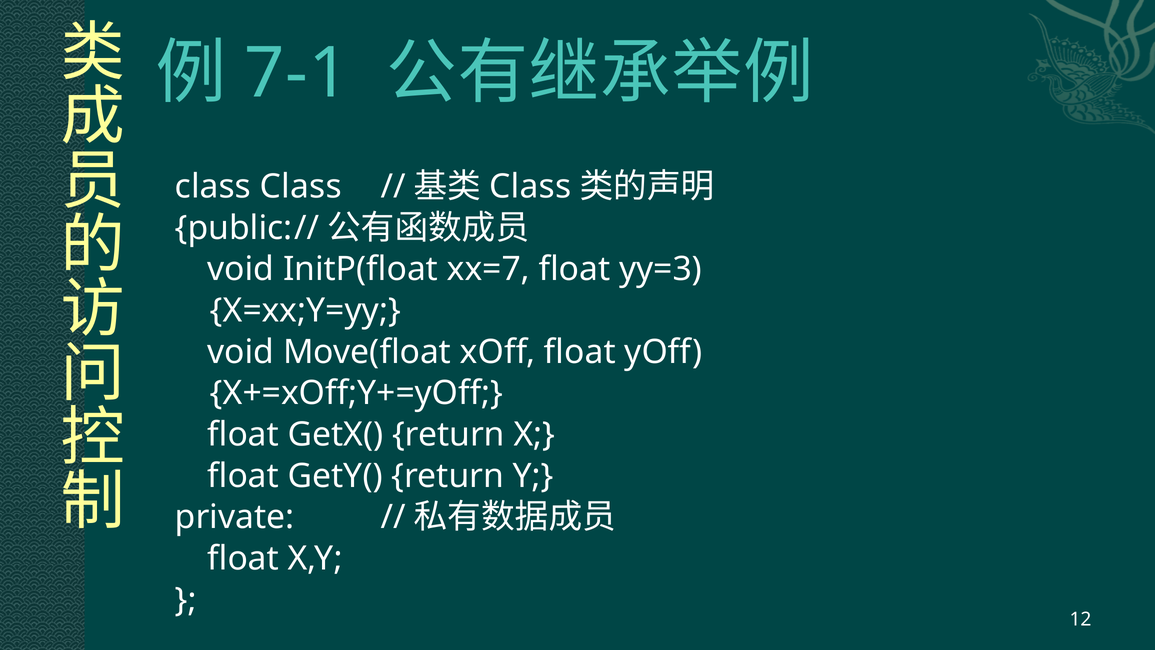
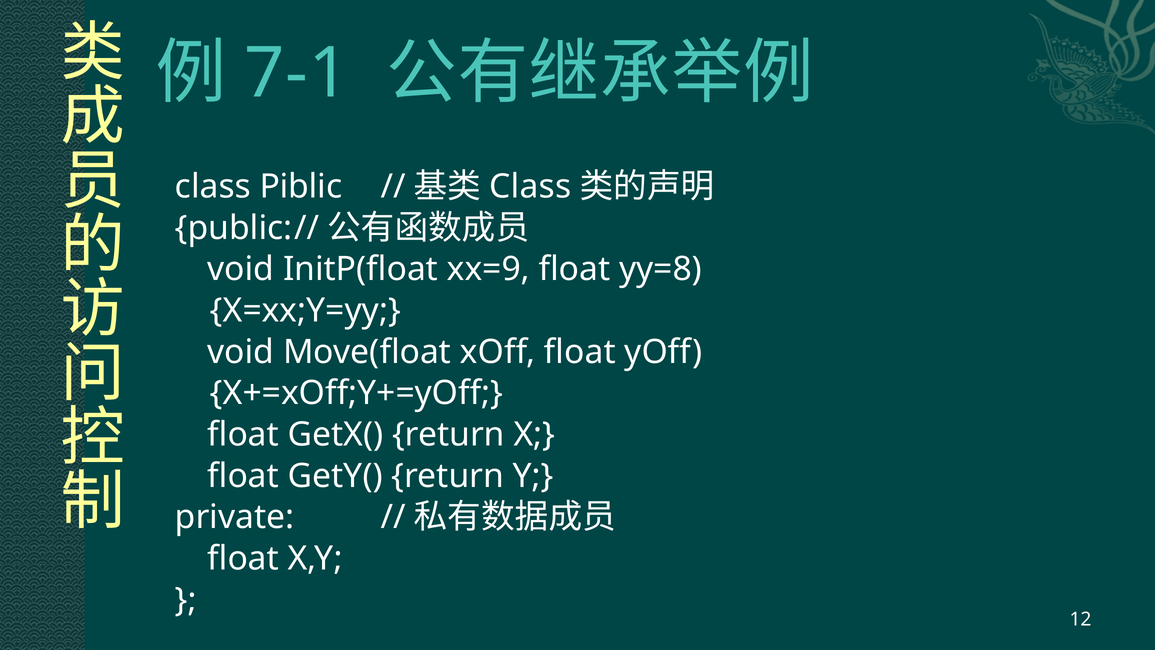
class Class: Class -> Piblic
xx=7: xx=7 -> xx=9
yy=3: yy=3 -> yy=8
